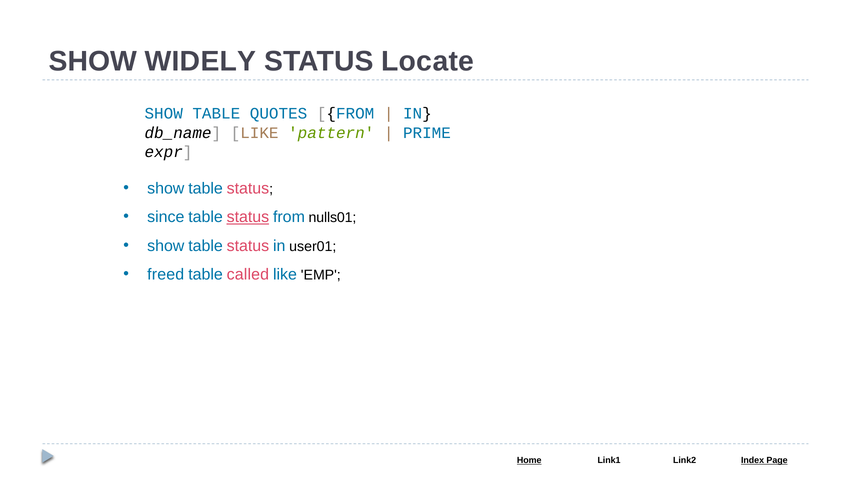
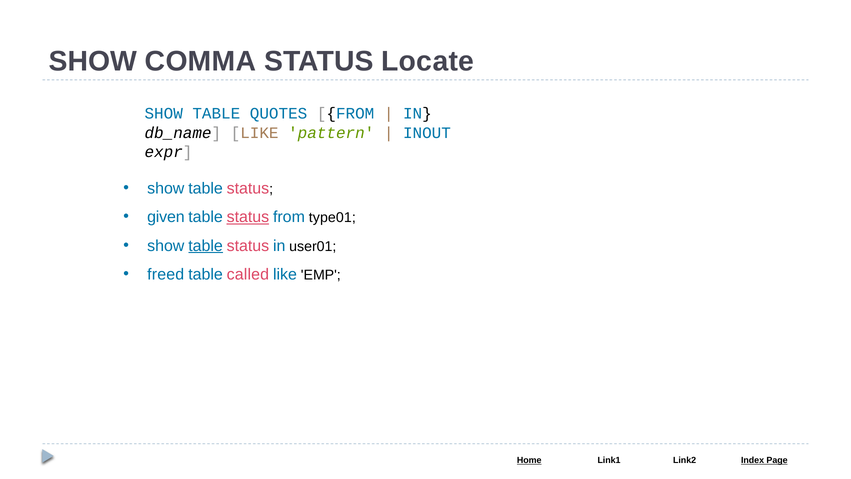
WIDELY: WIDELY -> COMMA
PRIME: PRIME -> INOUT
since: since -> given
nulls01: nulls01 -> type01
table at (206, 246) underline: none -> present
